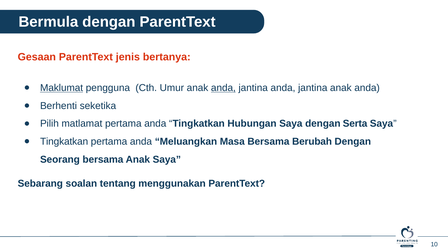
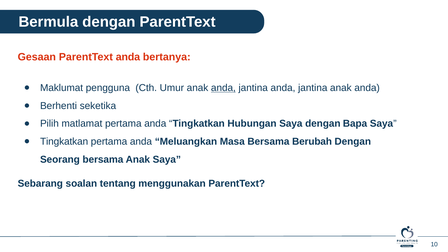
ParentText jenis: jenis -> anda
Maklumat underline: present -> none
Serta: Serta -> Bapa
